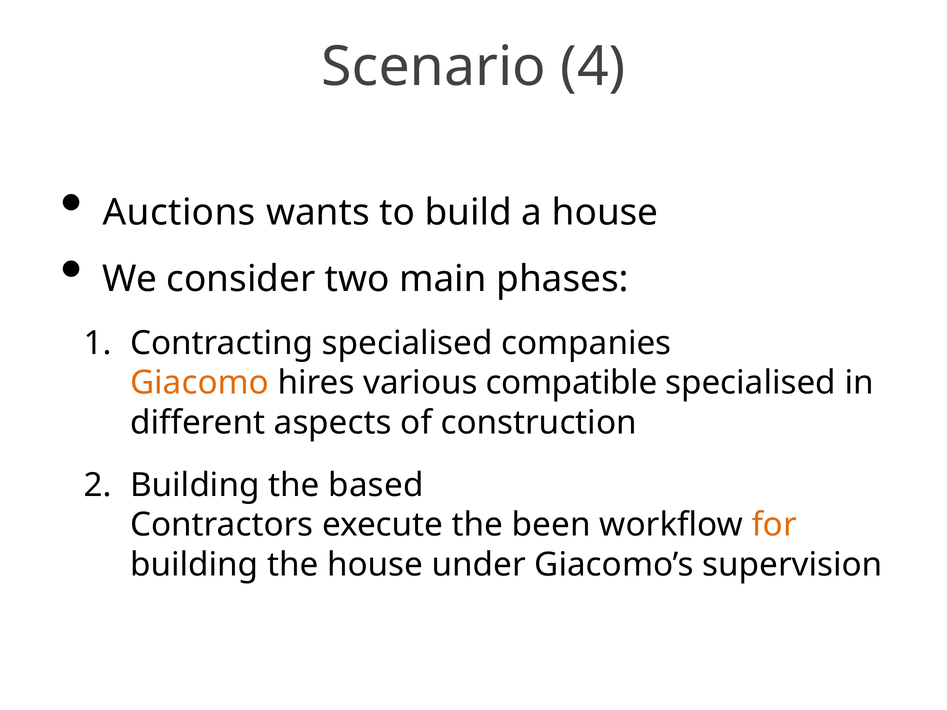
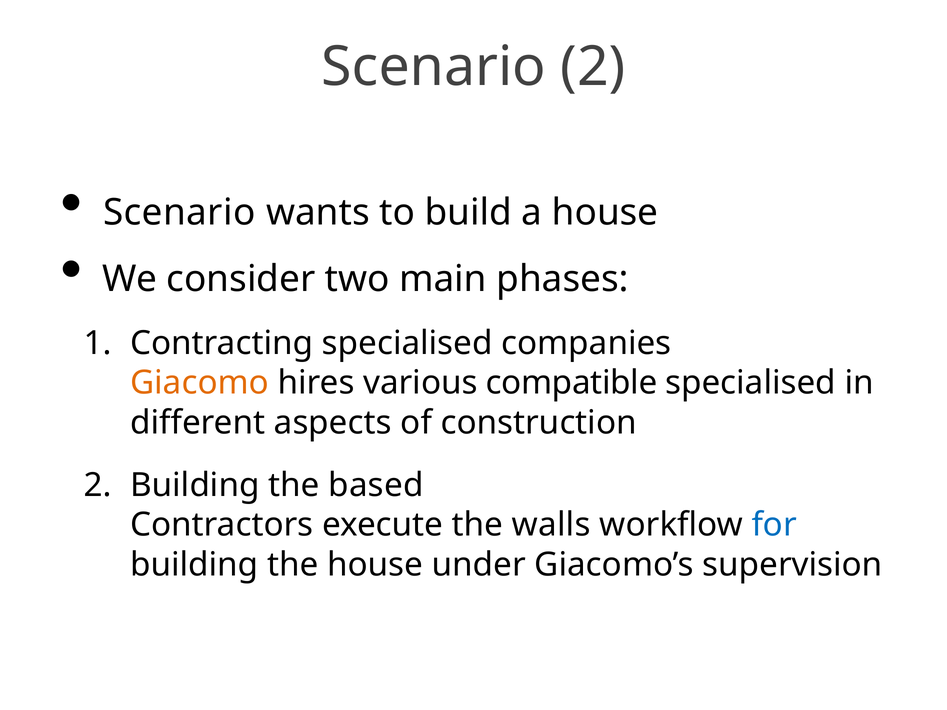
Scenario 4: 4 -> 2
Auctions at (179, 212): Auctions -> Scenario
been: been -> walls
for colour: orange -> blue
